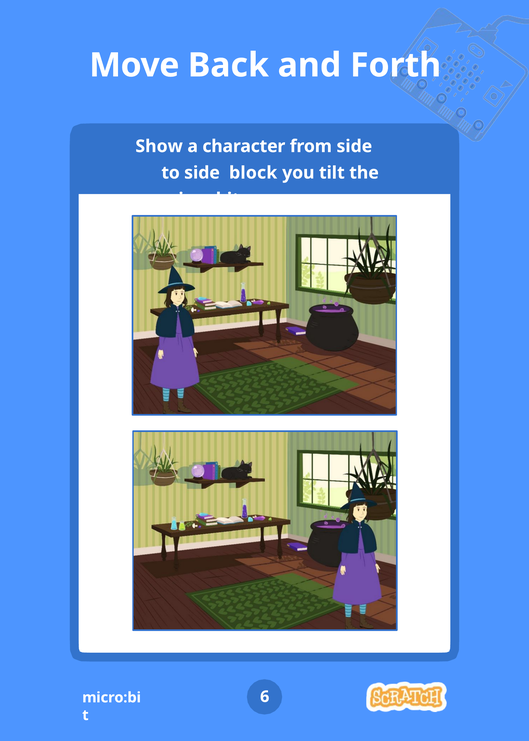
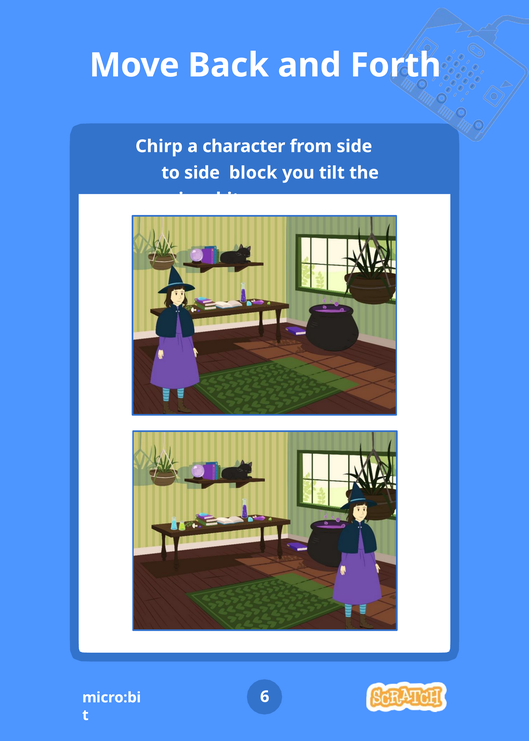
Show: Show -> Chirp
